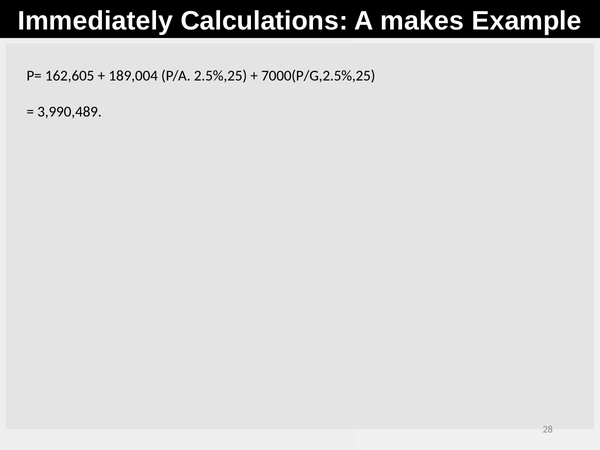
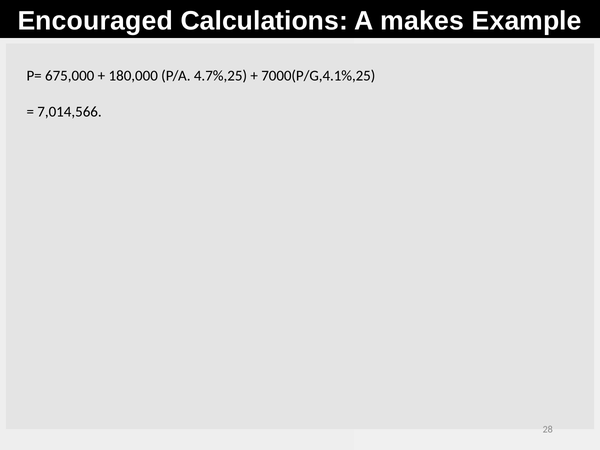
Immediately: Immediately -> Encouraged
162,605: 162,605 -> 675,000
189,004: 189,004 -> 180,000
2.5%,25: 2.5%,25 -> 4.7%,25
7000(P/G,2.5%,25: 7000(P/G,2.5%,25 -> 7000(P/G,4.1%,25
3,990,489: 3,990,489 -> 7,014,566
